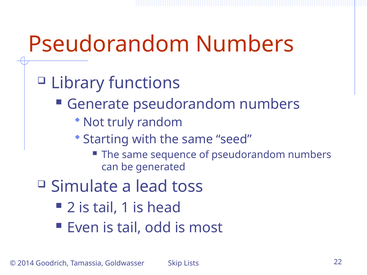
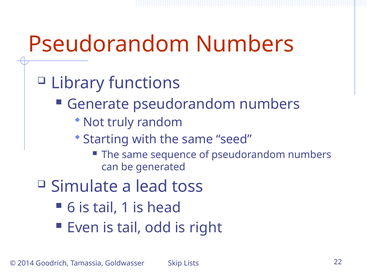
2: 2 -> 6
most: most -> right
